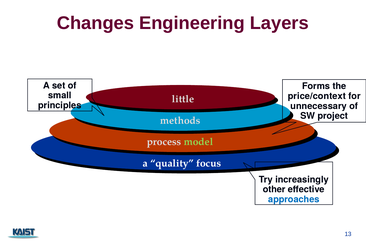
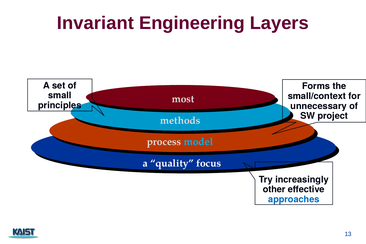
Changes: Changes -> Invariant
price/context: price/context -> small/context
little: little -> most
model colour: light green -> light blue
